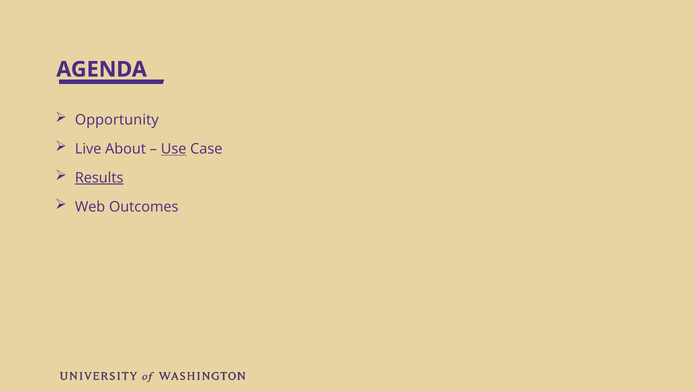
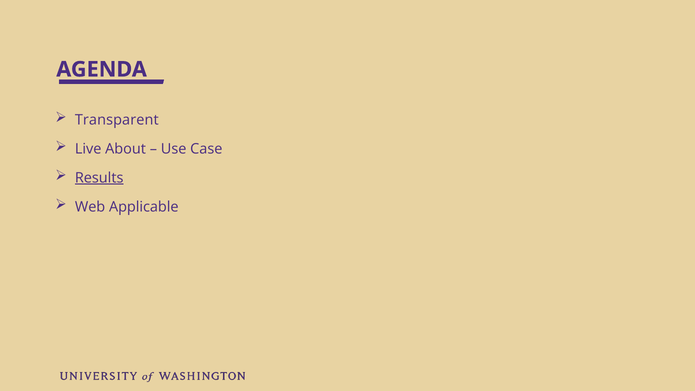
Opportunity: Opportunity -> Transparent
Use underline: present -> none
Outcomes: Outcomes -> Applicable
